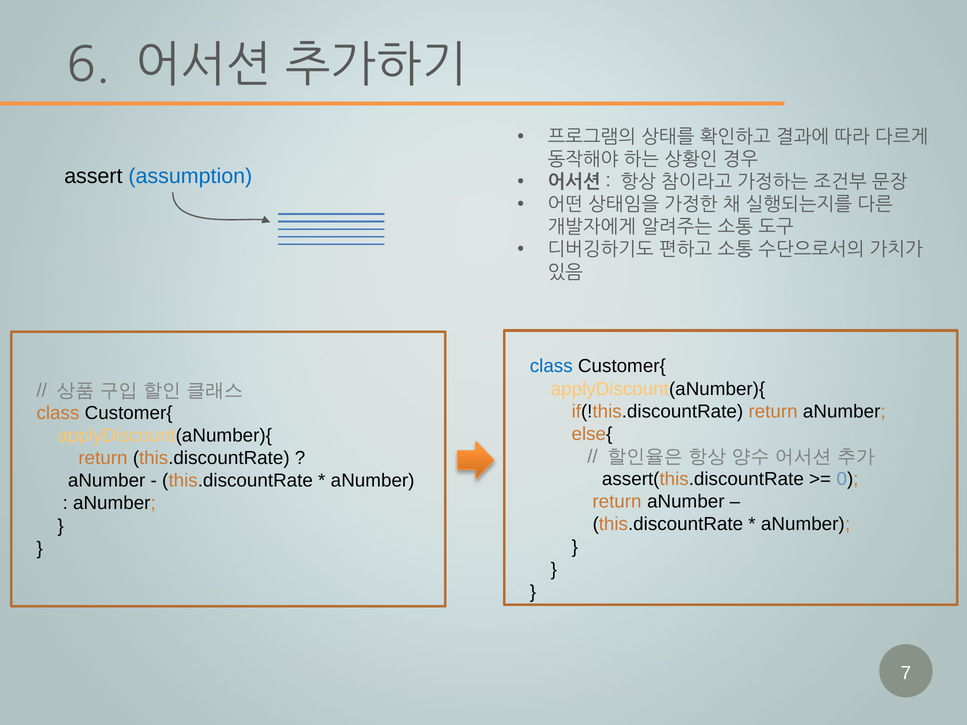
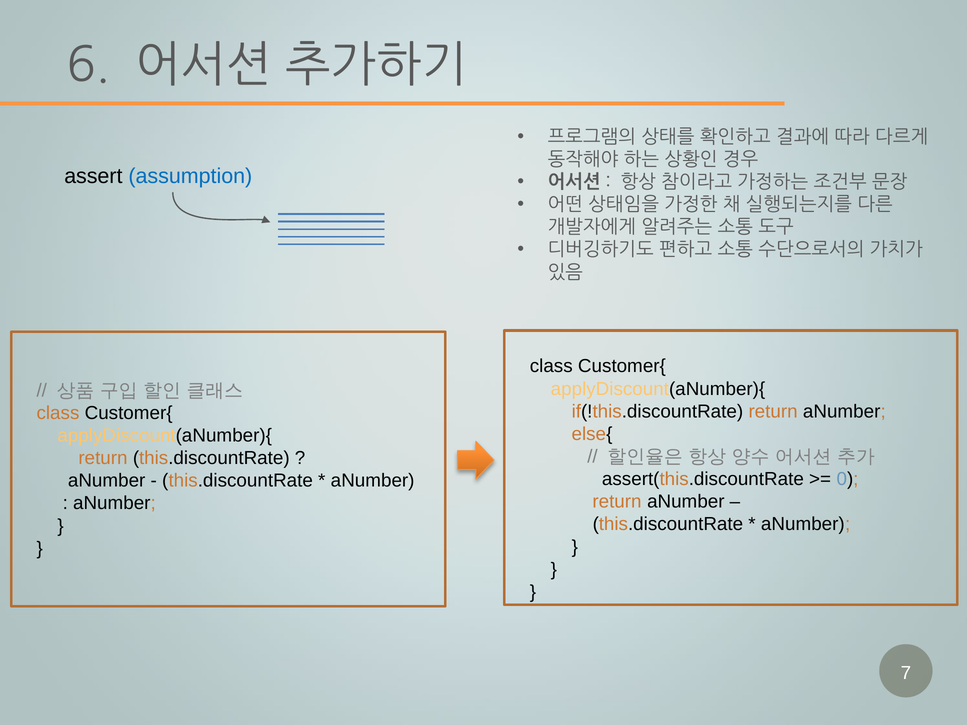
class at (551, 366) colour: blue -> black
